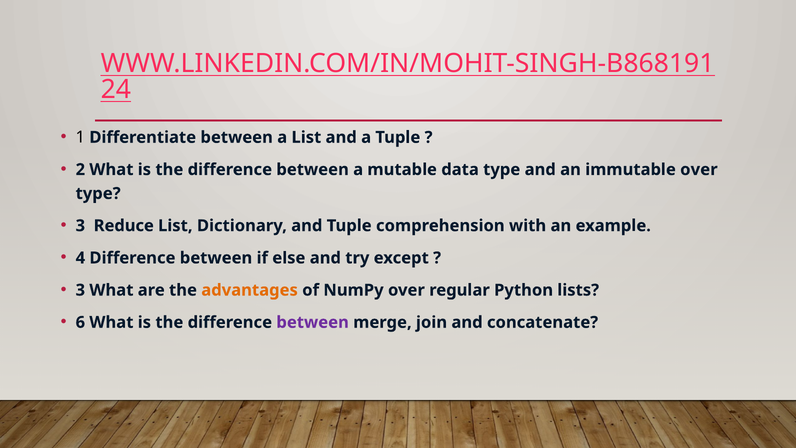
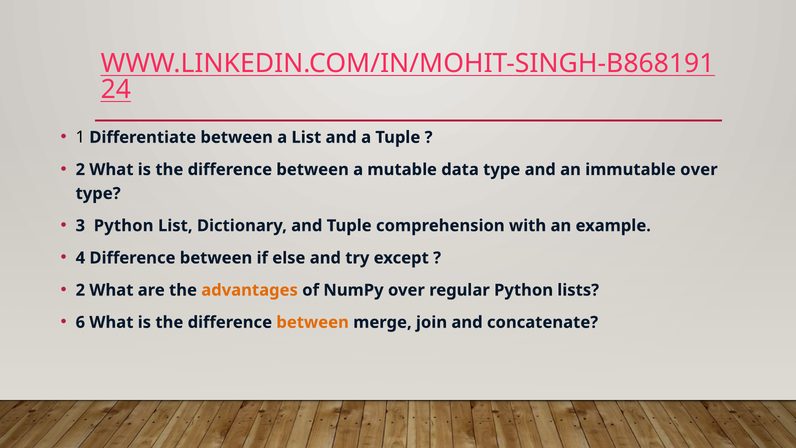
3 Reduce: Reduce -> Python
3 at (80, 290): 3 -> 2
between at (313, 322) colour: purple -> orange
